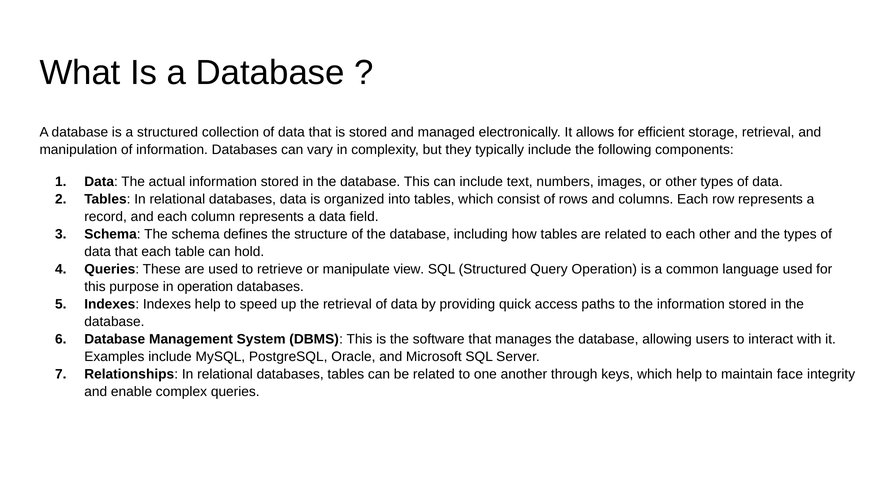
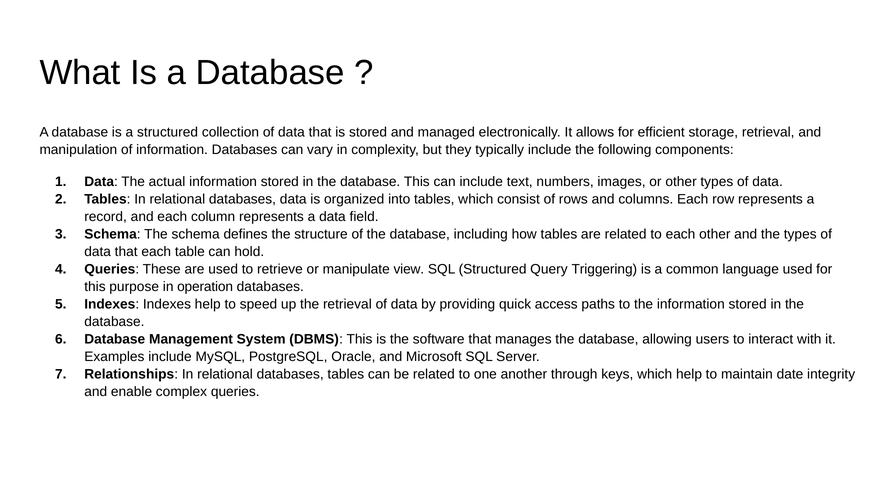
Query Operation: Operation -> Triggering
face: face -> date
